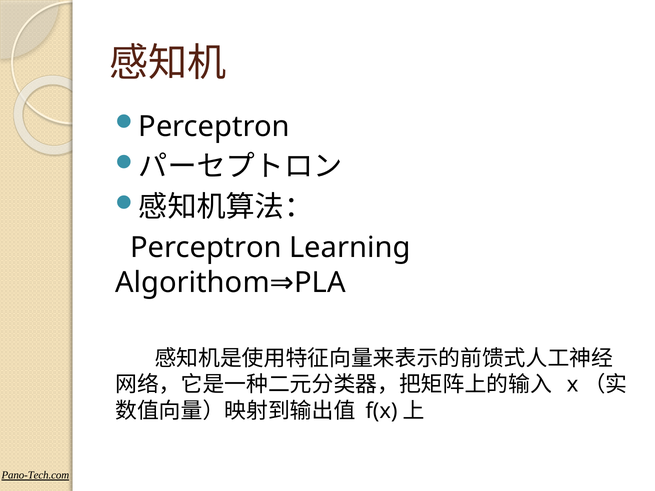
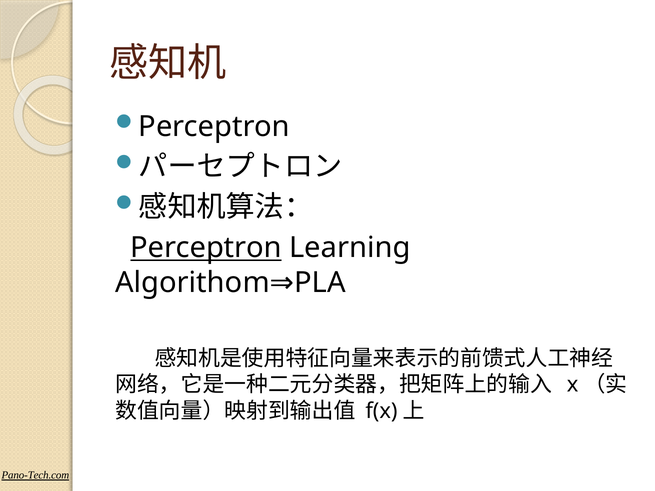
Perceptron at (206, 248) underline: none -> present
